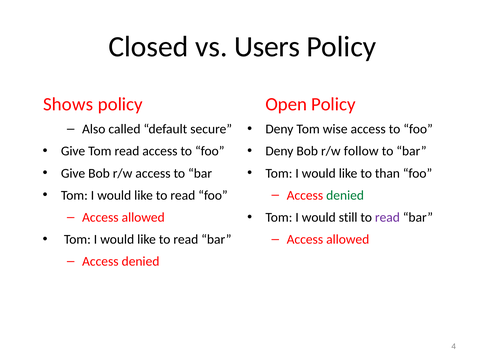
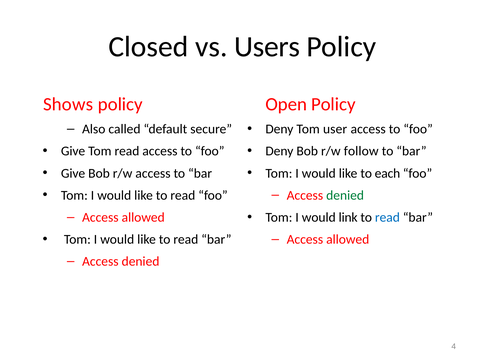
wise: wise -> user
than: than -> each
still: still -> link
read at (387, 218) colour: purple -> blue
